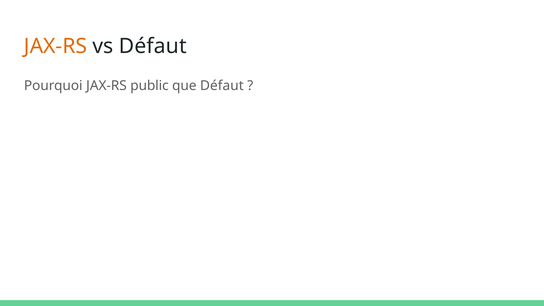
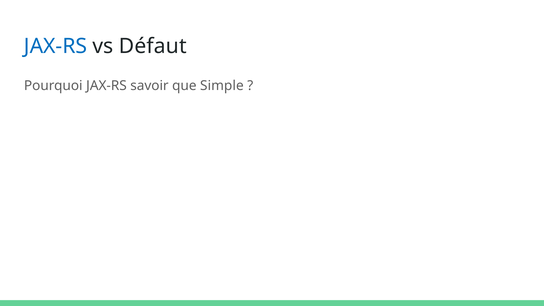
JAX-RS at (56, 46) colour: orange -> blue
public: public -> savoir
que Défaut: Défaut -> Simple
